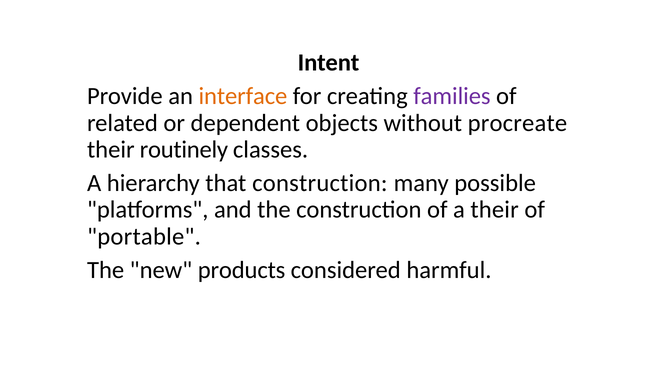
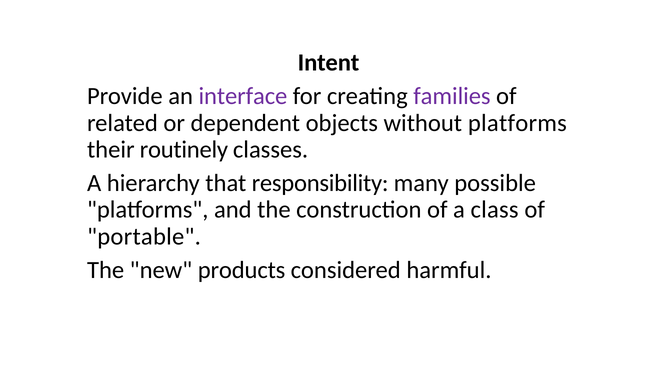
interface colour: orange -> purple
without procreate: procreate -> platforms
that construction: construction -> responsibility
a their: their -> class
